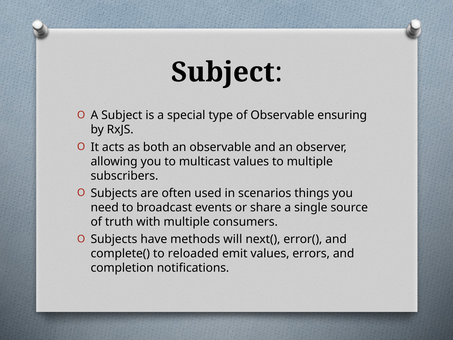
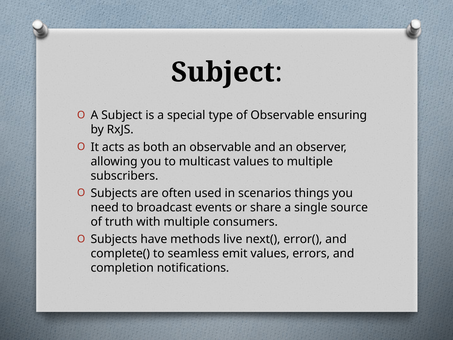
will: will -> live
reloaded: reloaded -> seamless
